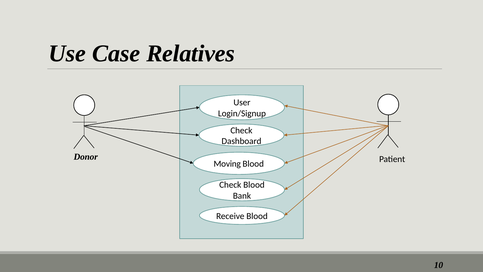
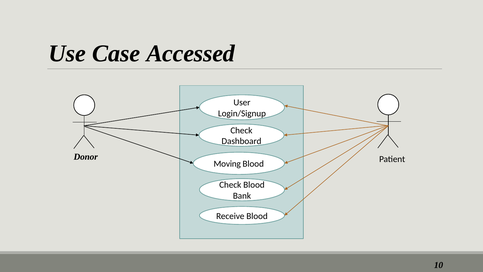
Relatives: Relatives -> Accessed
